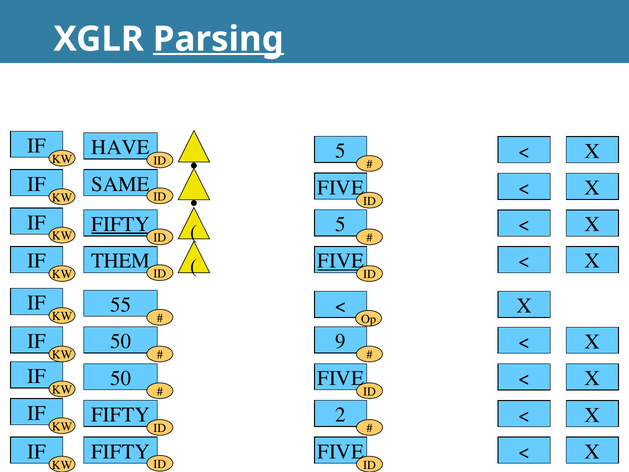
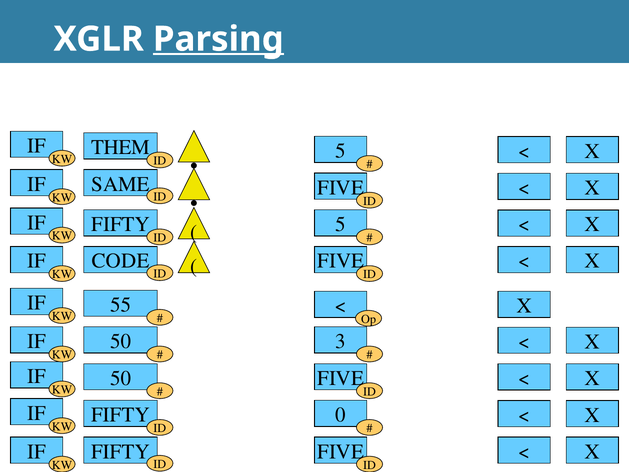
HAVE: HAVE -> THEM
FIFTY at (121, 224) underline: present -> none
THEM: THEM -> CODE
FIVE at (341, 261) underline: present -> none
9: 9 -> 3
2: 2 -> 0
